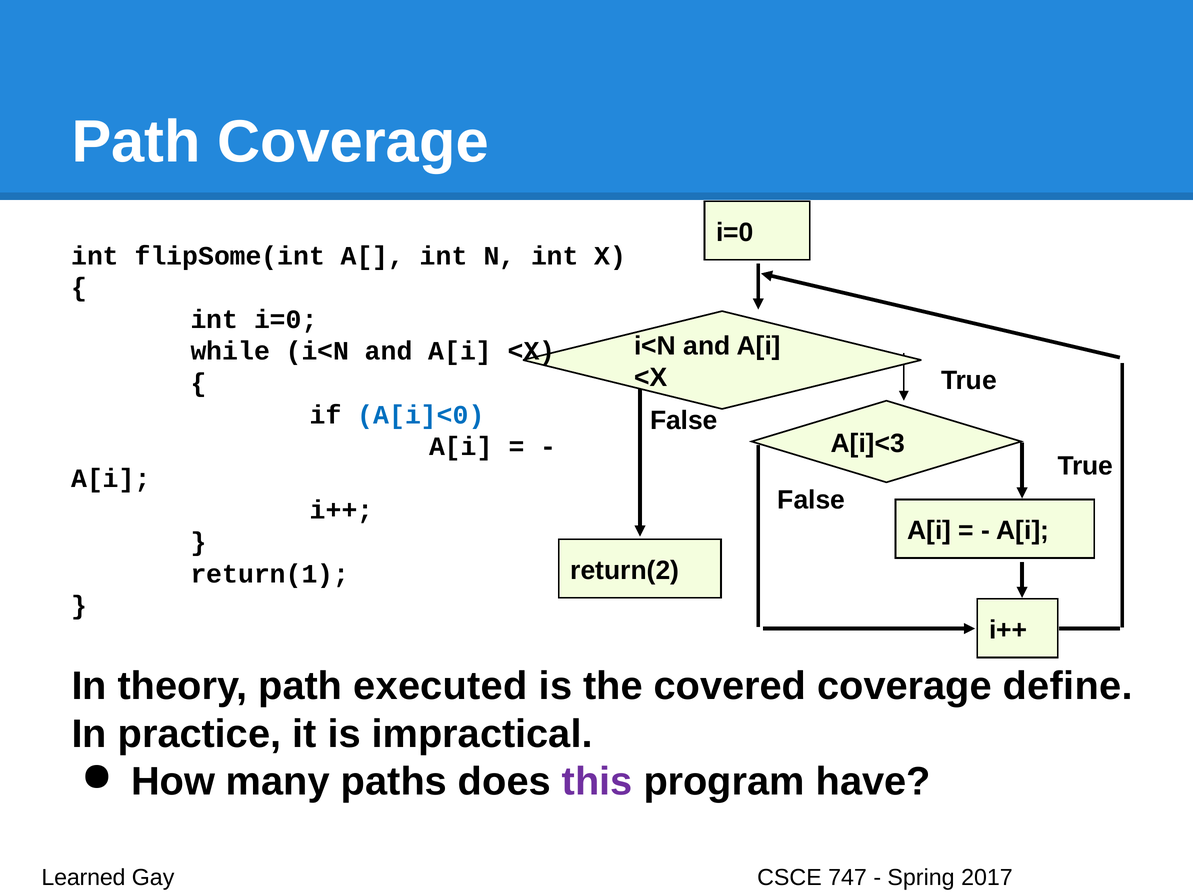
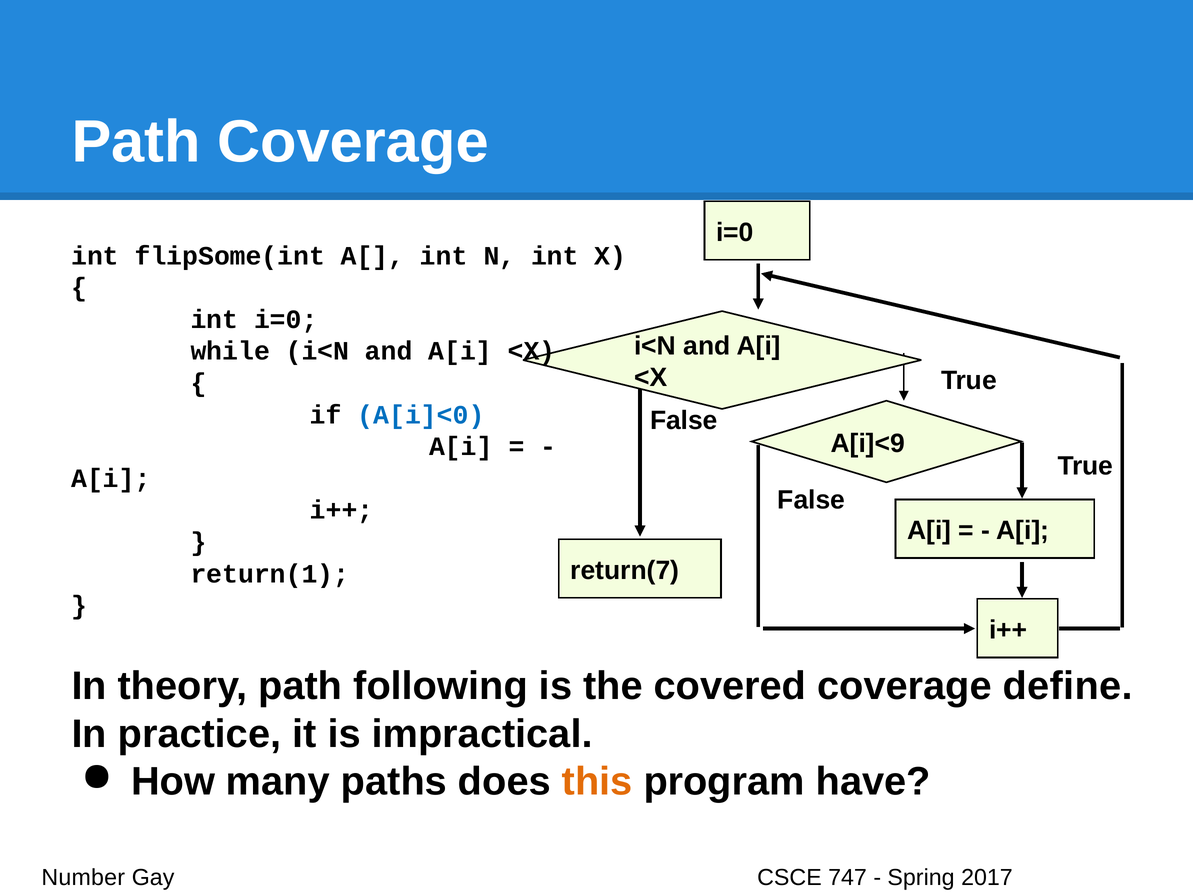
A[i]<3: A[i]<3 -> A[i]<9
return(2: return(2 -> return(7
executed: executed -> following
this colour: purple -> orange
Learned: Learned -> Number
